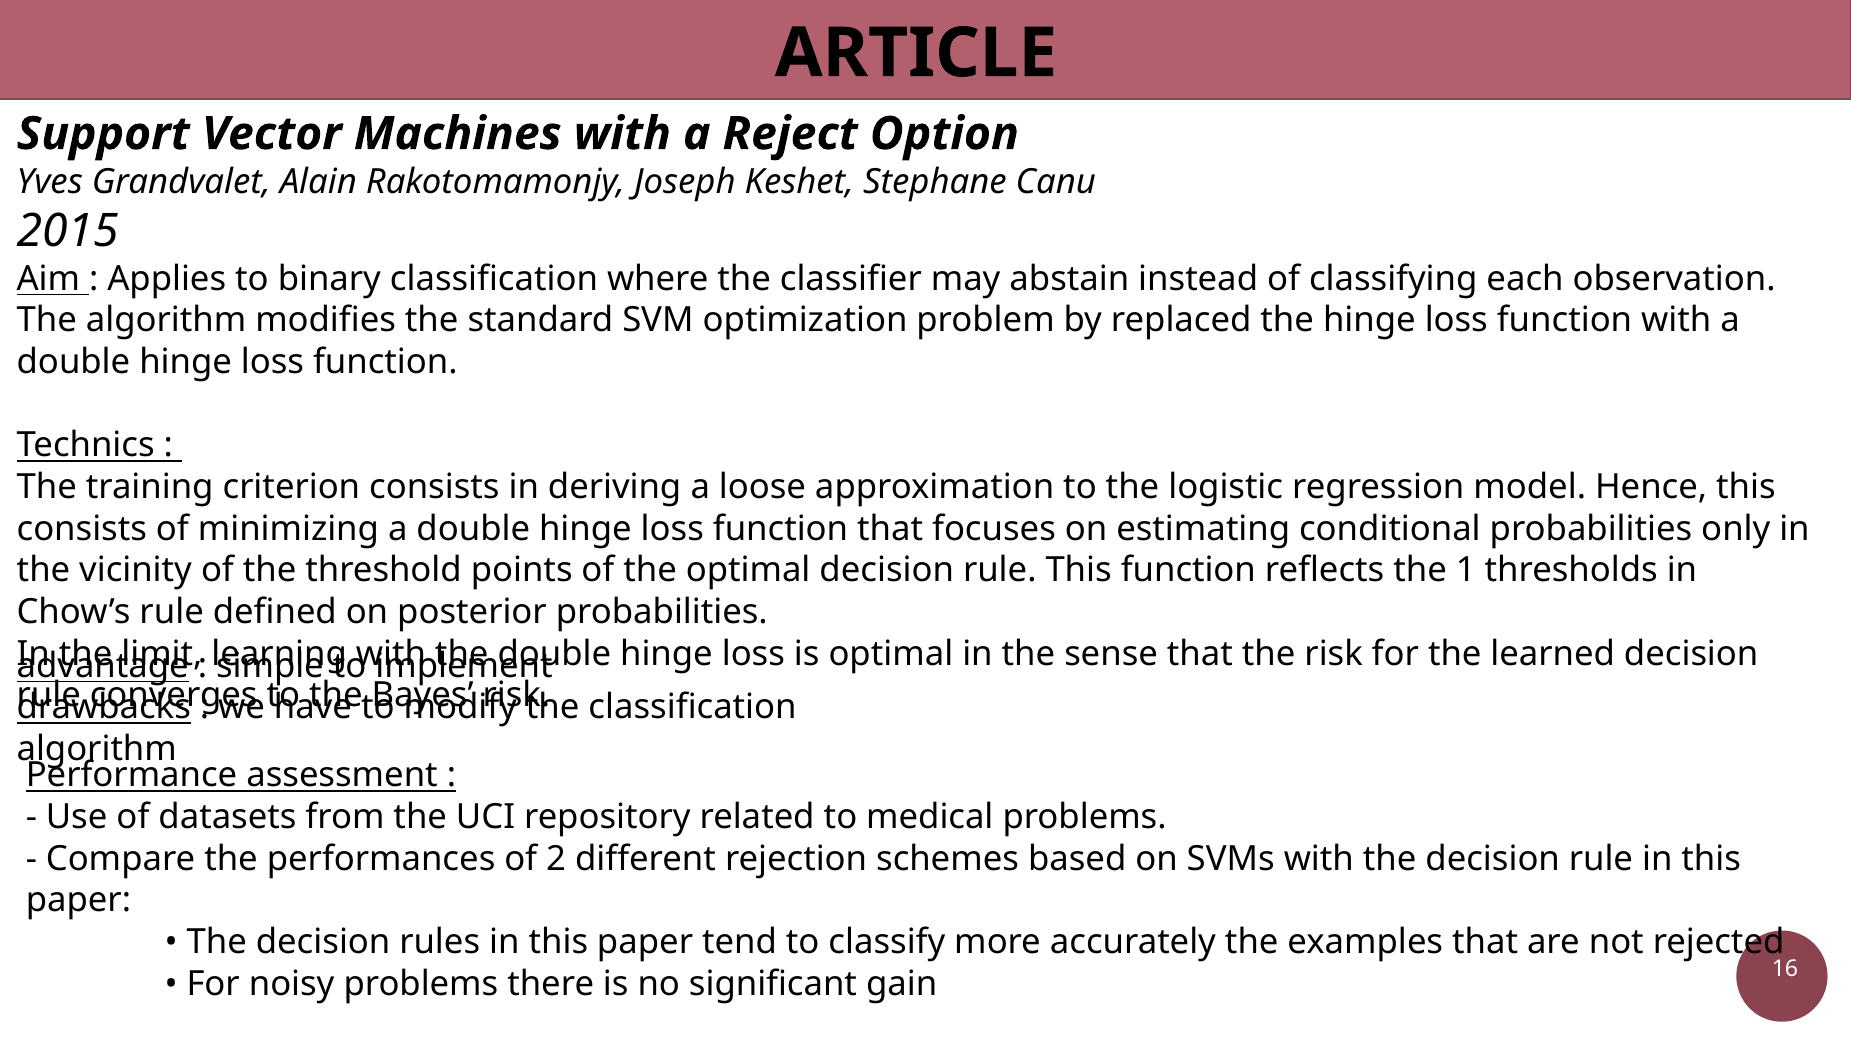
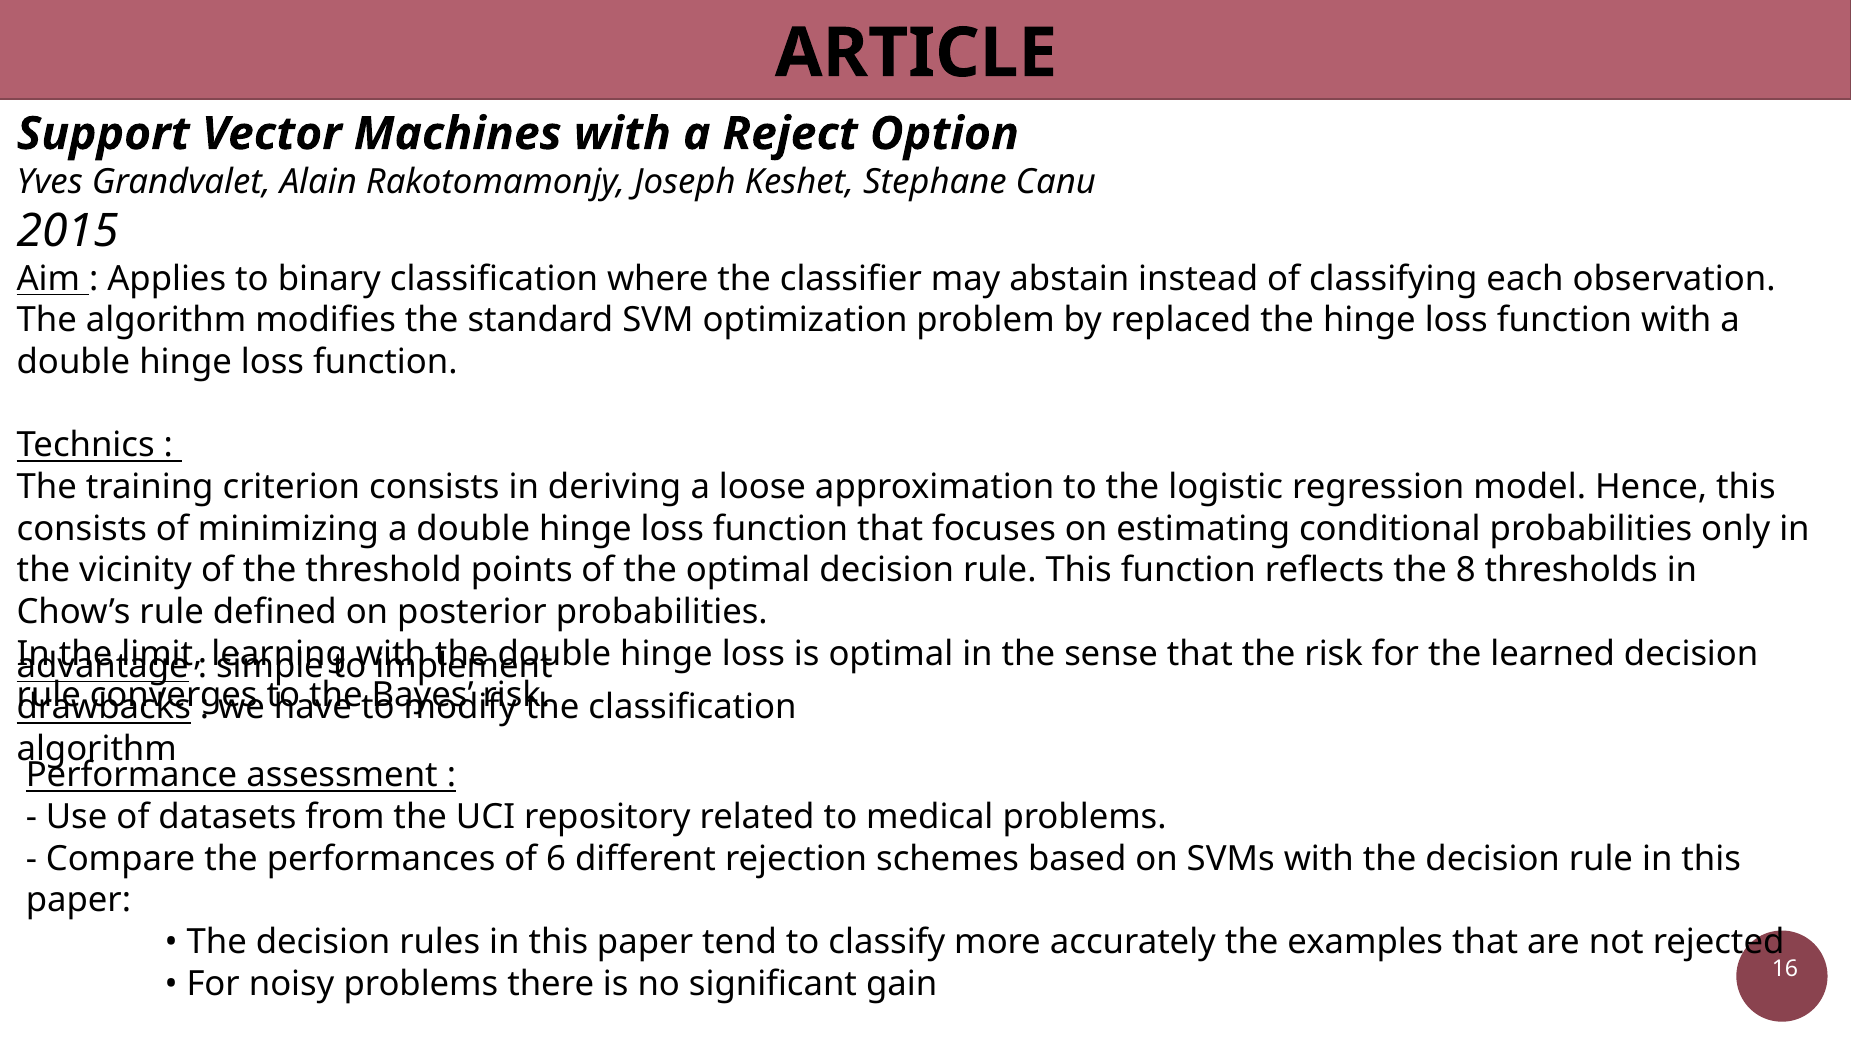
1: 1 -> 8
2: 2 -> 6
